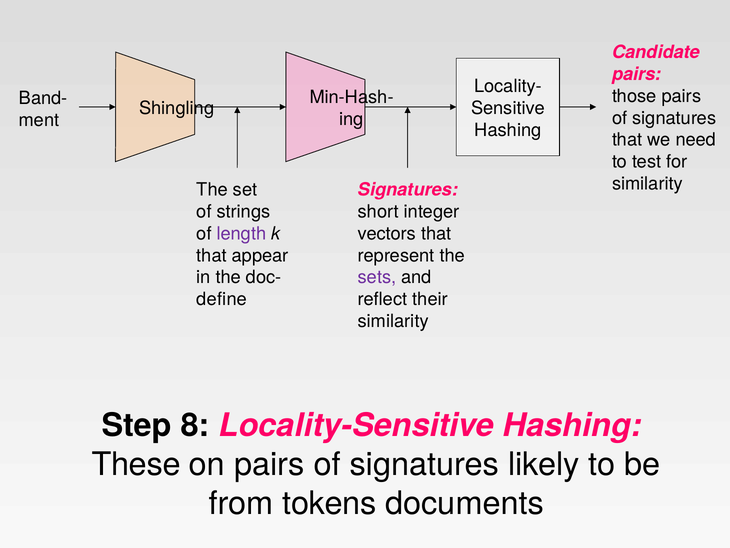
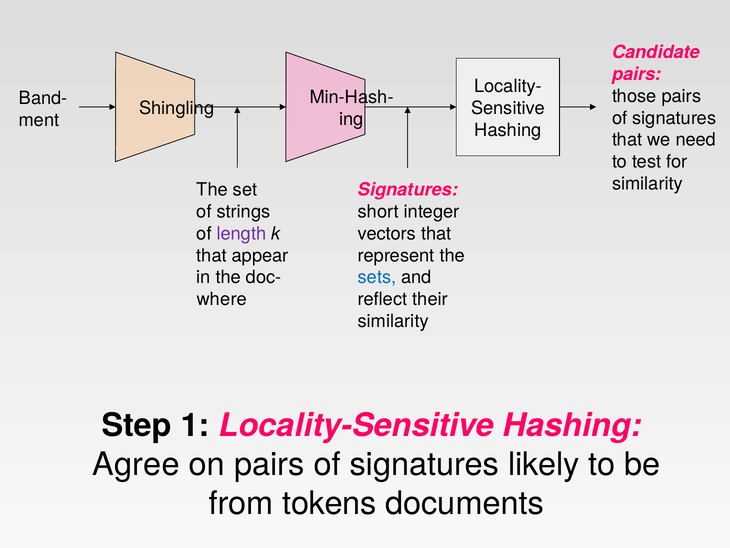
sets colour: purple -> blue
define: define -> where
8: 8 -> 1
These: These -> Agree
